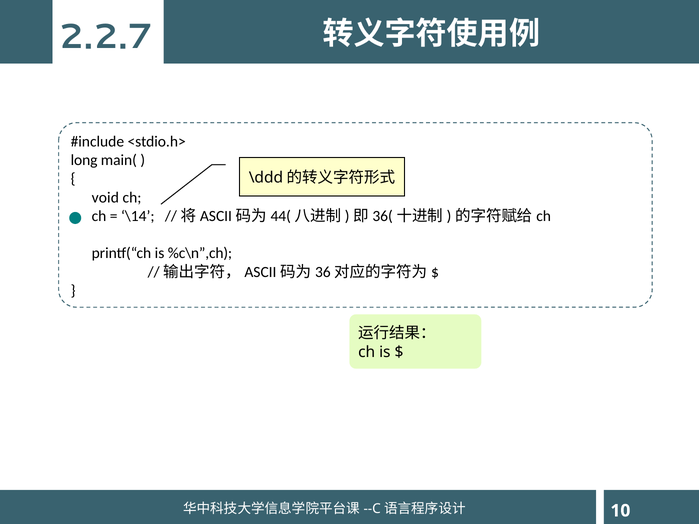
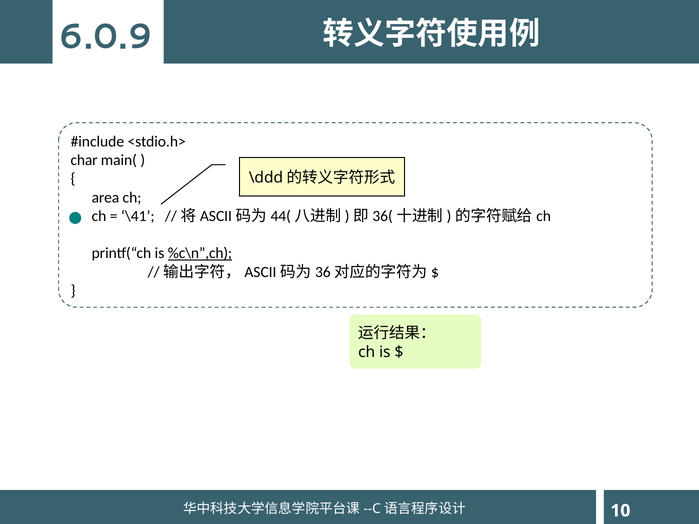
2.2.7: 2.2.7 -> 6.0.9
long: long -> char
void: void -> area
\14: \14 -> \41
%c\n”,ch underline: none -> present
